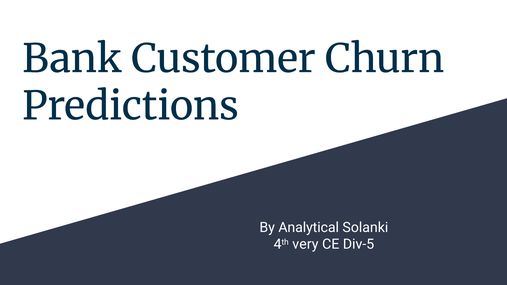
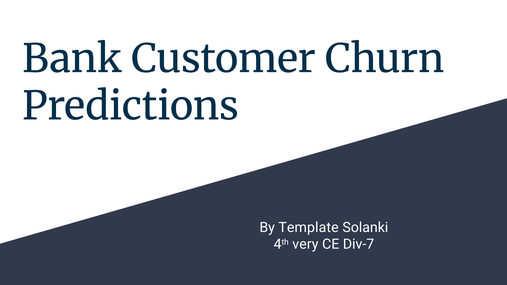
Analytical: Analytical -> Template
Div-5: Div-5 -> Div-7
